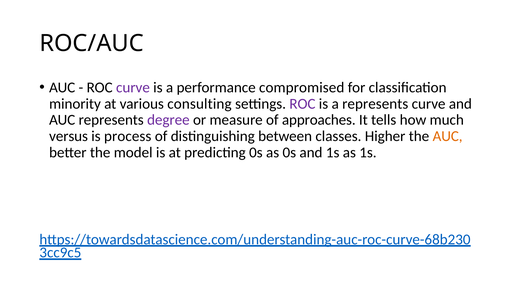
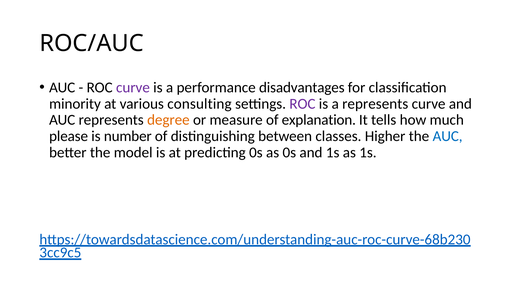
compromised: compromised -> disadvantages
degree colour: purple -> orange
approaches: approaches -> explanation
versus: versus -> please
process: process -> number
AUC at (448, 136) colour: orange -> blue
